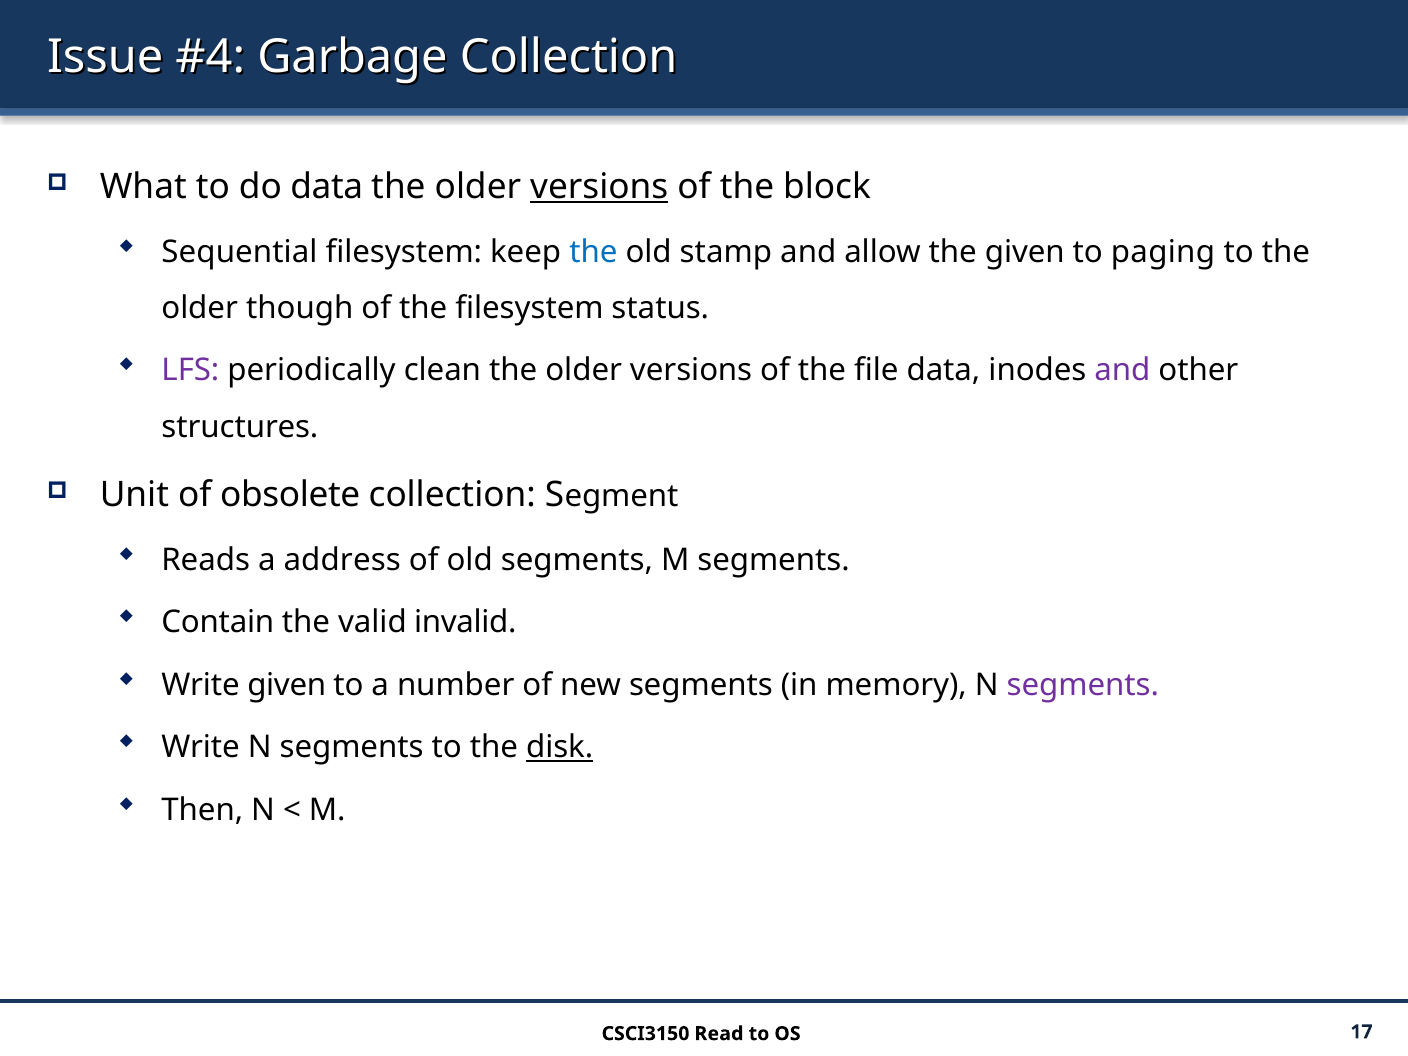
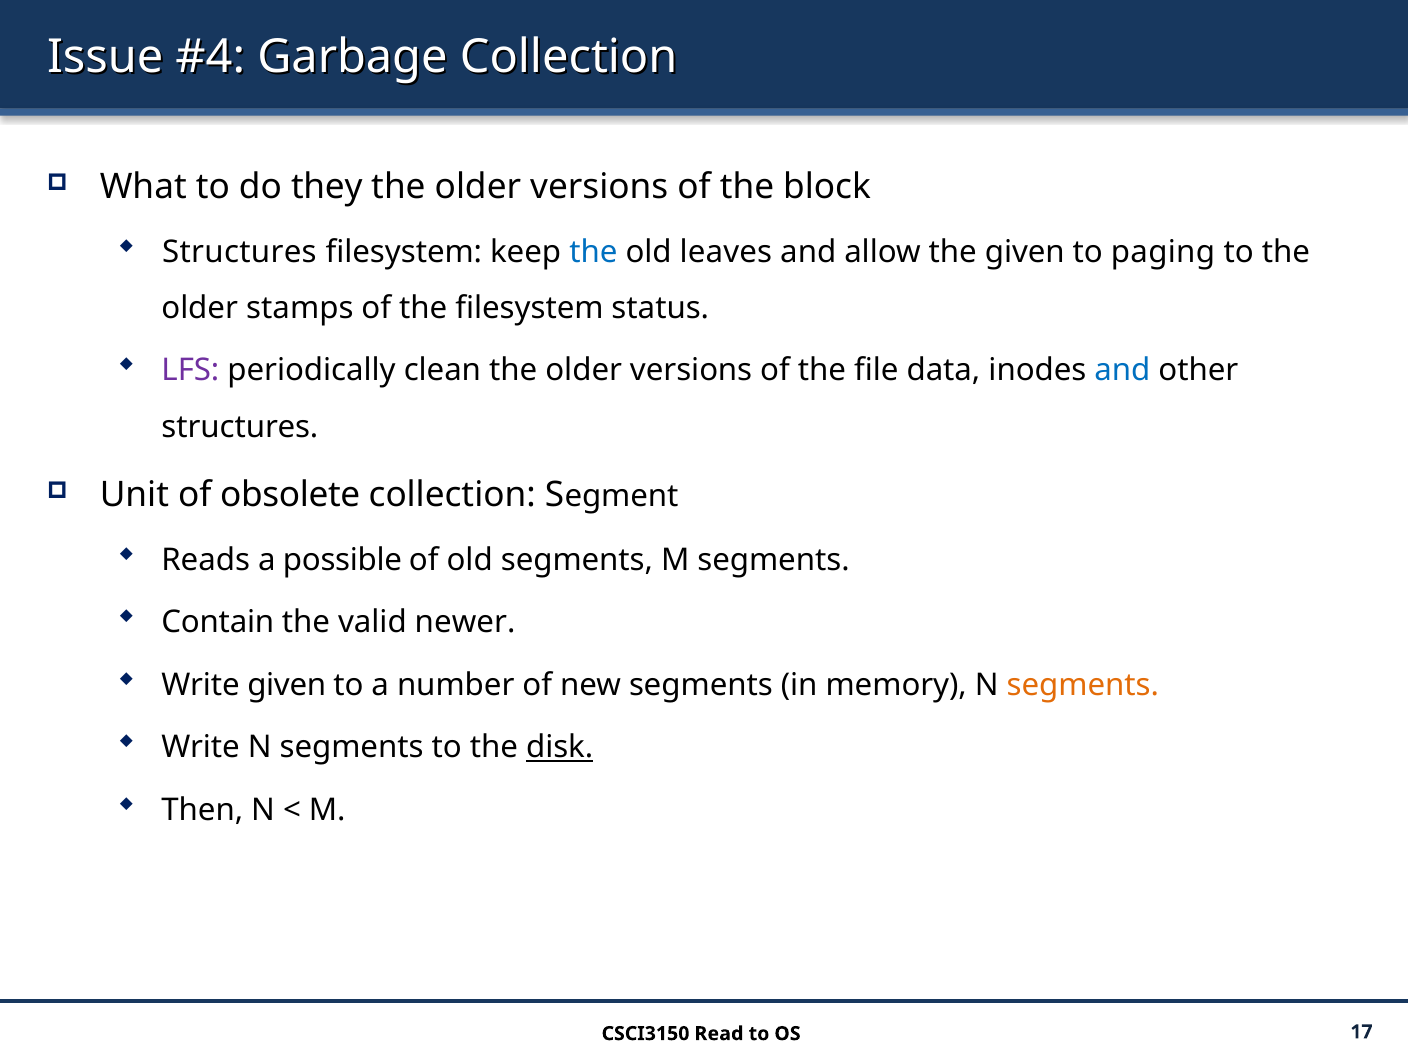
do data: data -> they
versions at (599, 187) underline: present -> none
Sequential at (239, 252): Sequential -> Structures
stamp: stamp -> leaves
though: though -> stamps
and at (1122, 371) colour: purple -> blue
address: address -> possible
invalid: invalid -> newer
segments at (1083, 685) colour: purple -> orange
